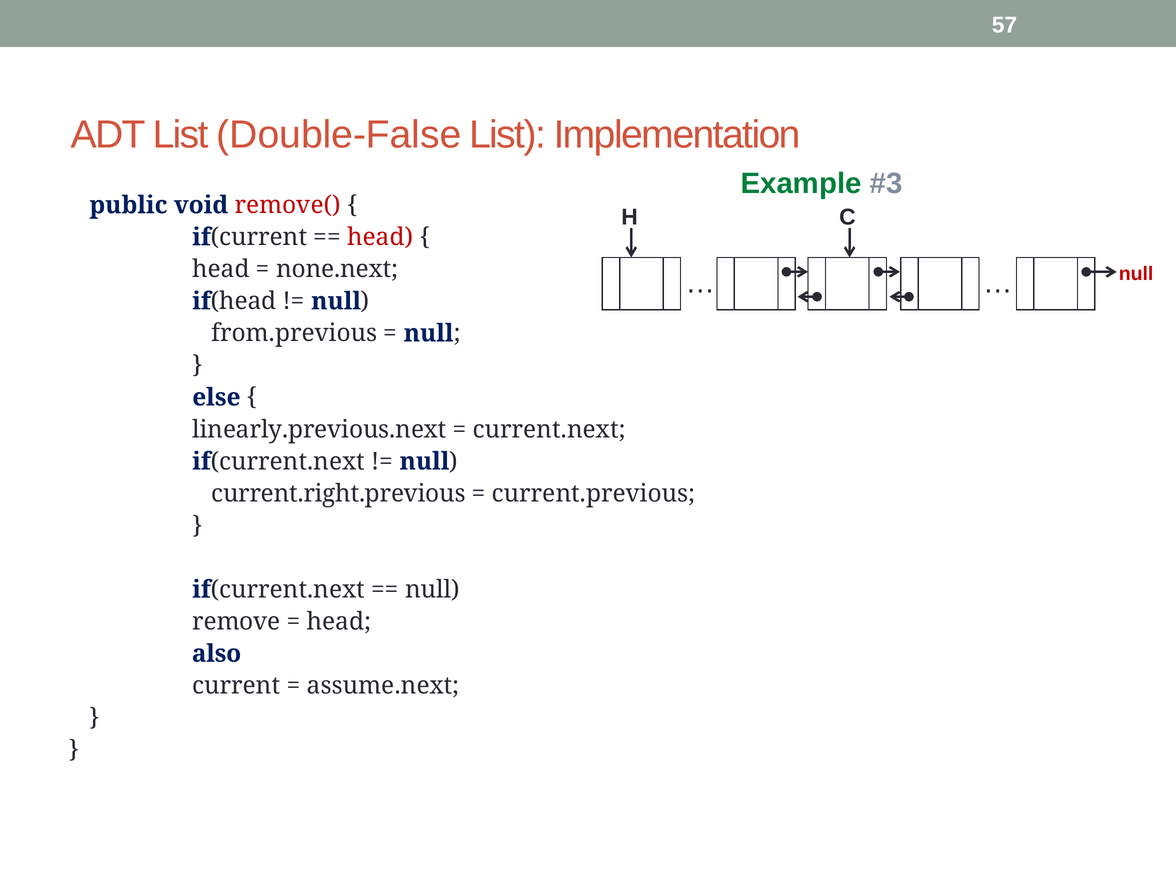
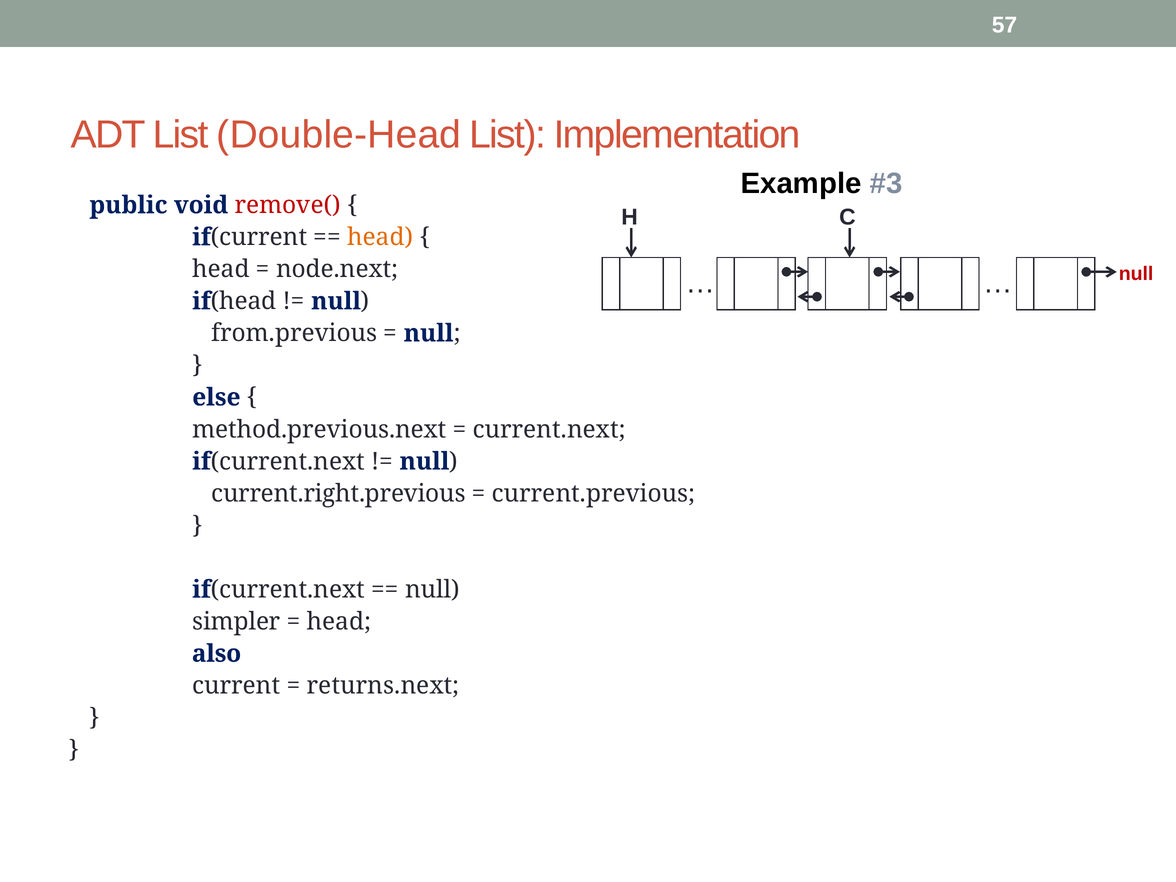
Double-False: Double-False -> Double-Head
Example colour: green -> black
head at (380, 237) colour: red -> orange
none.next: none.next -> node.next
linearly.previous.next: linearly.previous.next -> method.previous.next
remove: remove -> simpler
assume.next: assume.next -> returns.next
